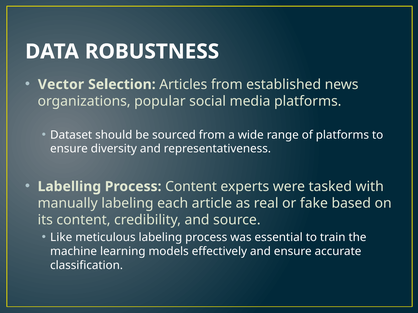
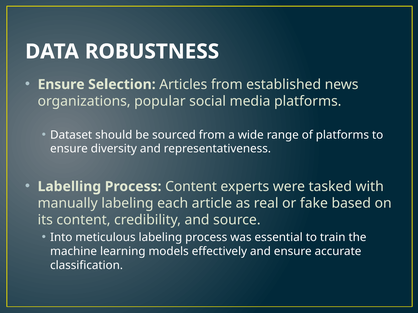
Vector at (61, 85): Vector -> Ensure
Like: Like -> Into
